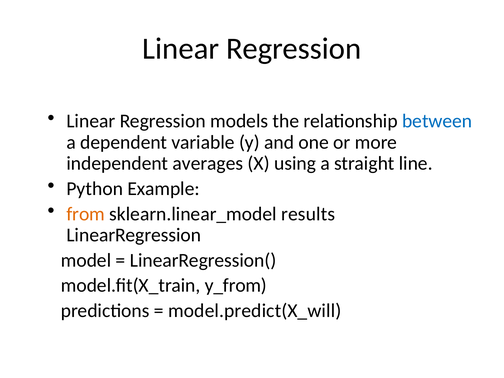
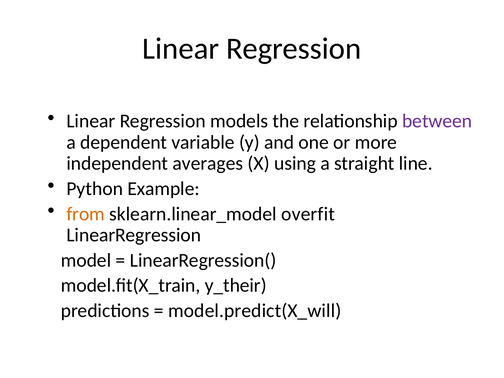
between colour: blue -> purple
results: results -> overfit
y_from: y_from -> y_their
